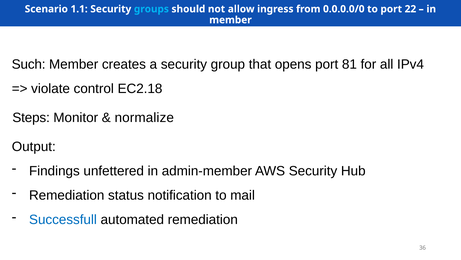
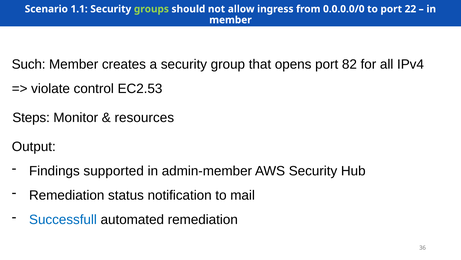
groups colour: light blue -> light green
81: 81 -> 82
EC2.18: EC2.18 -> EC2.53
normalize: normalize -> resources
unfettered: unfettered -> supported
